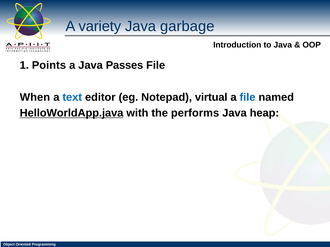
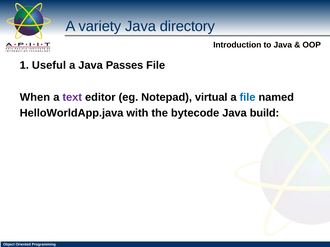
garbage: garbage -> directory
Points: Points -> Useful
text colour: blue -> purple
HelloWorldApp.java underline: present -> none
performs: performs -> bytecode
heap: heap -> build
